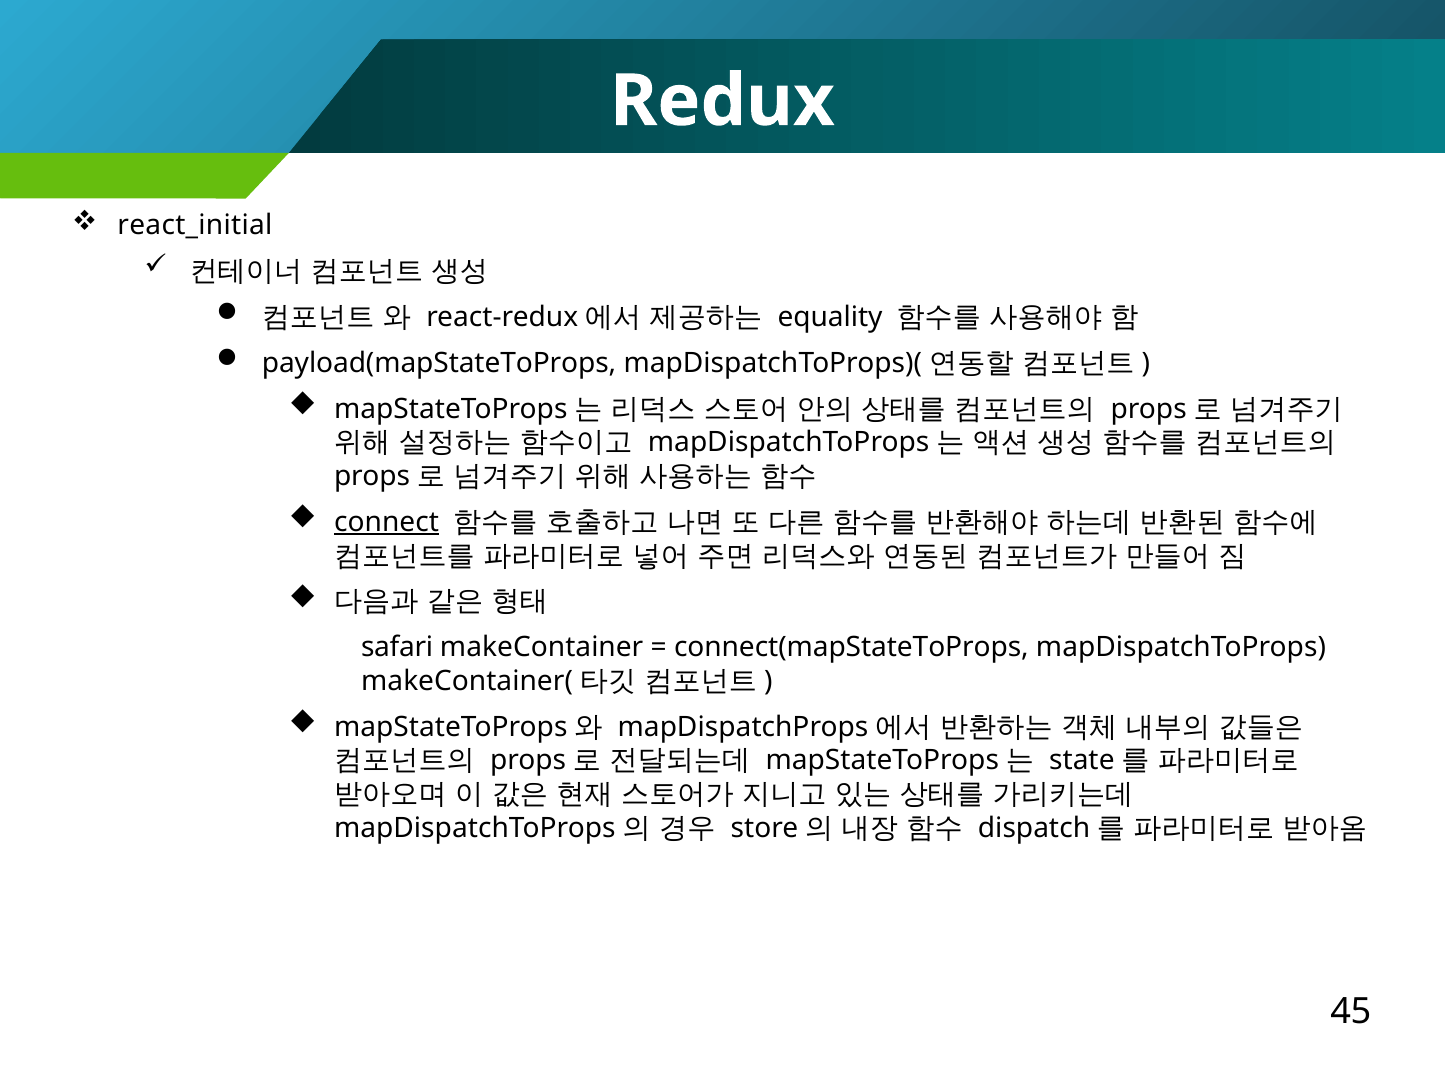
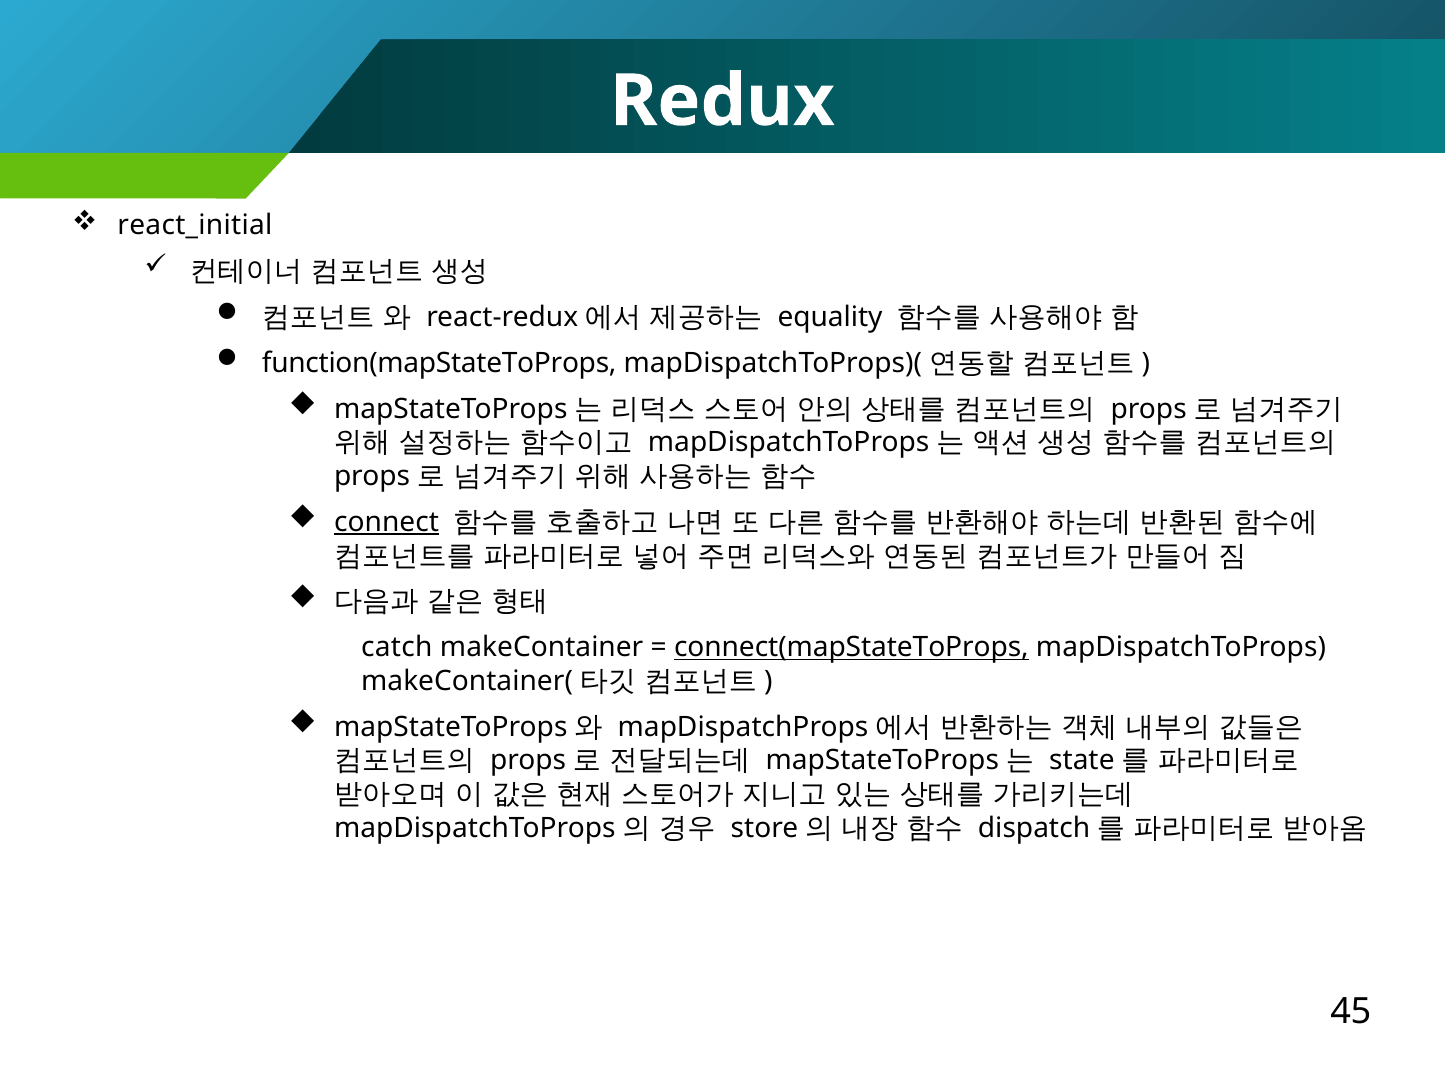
payload(mapStateToProps: payload(mapStateToProps -> function(mapStateToProps
safari: safari -> catch
connect(mapStateToProps underline: none -> present
